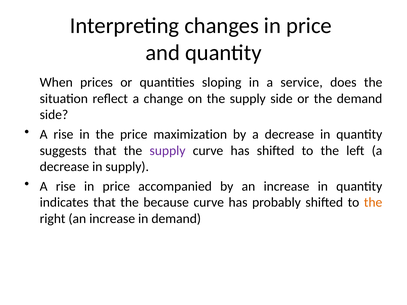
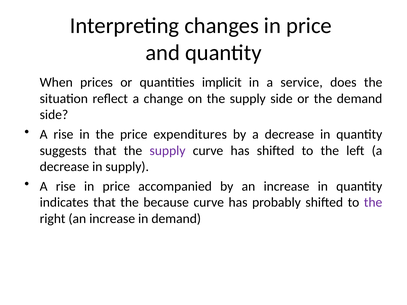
sloping: sloping -> implicit
maximization: maximization -> expenditures
the at (373, 203) colour: orange -> purple
